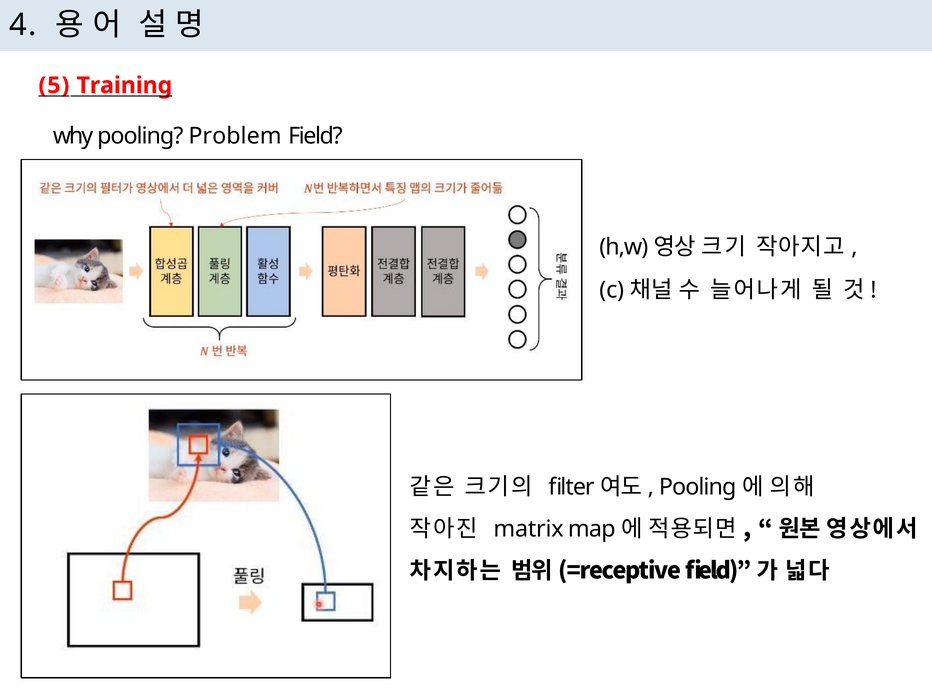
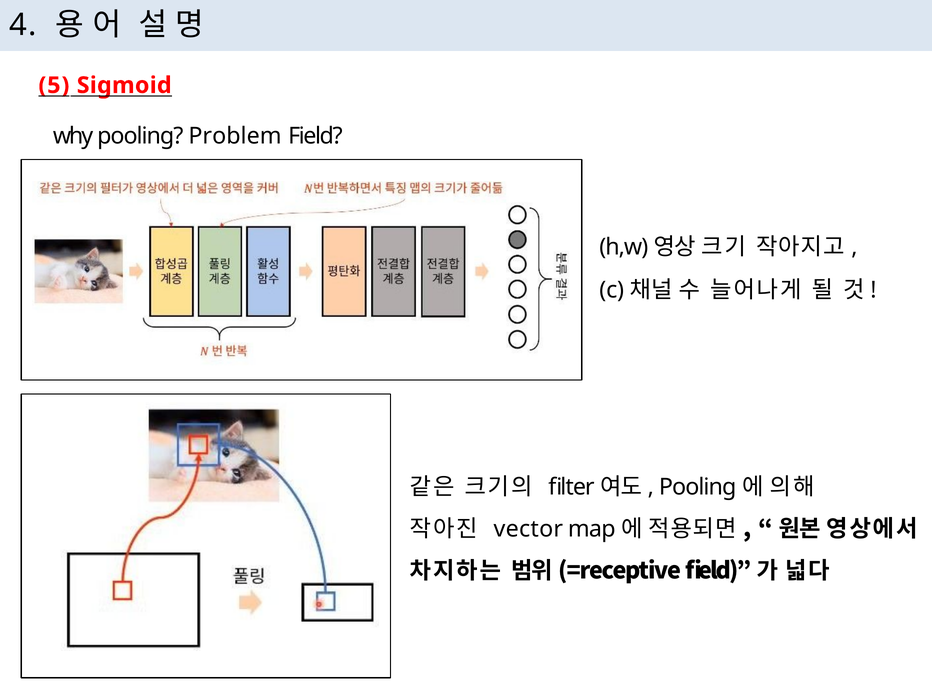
Training: Training -> Sigmoid
matrix: matrix -> vector
